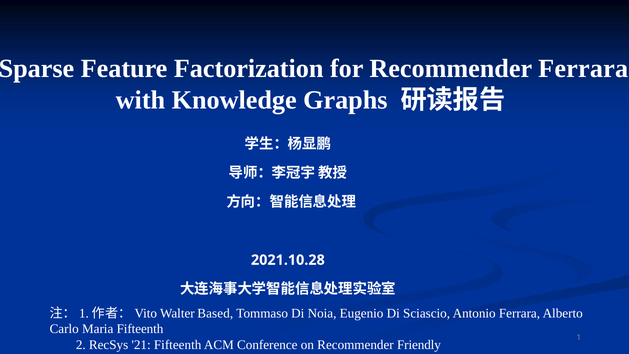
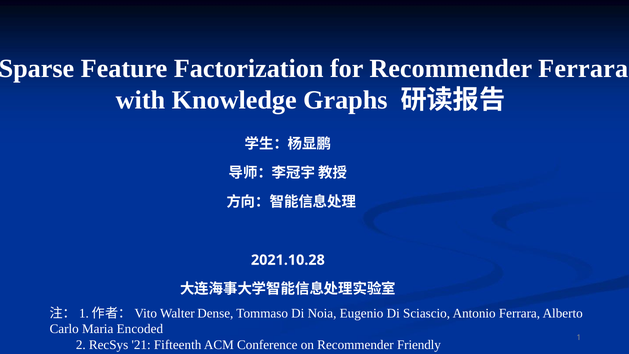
Based: Based -> Dense
Maria Fifteenth: Fifteenth -> Encoded
